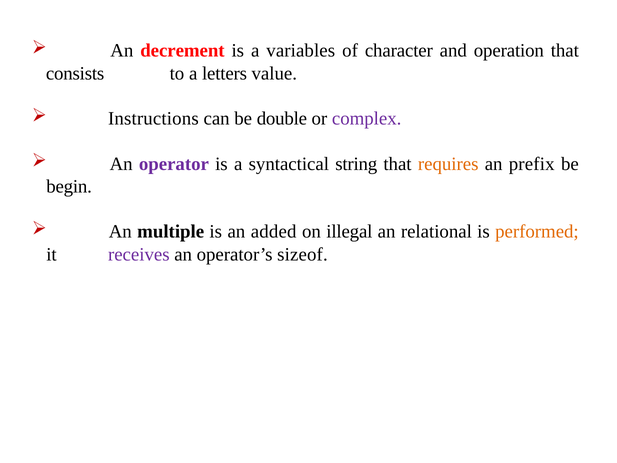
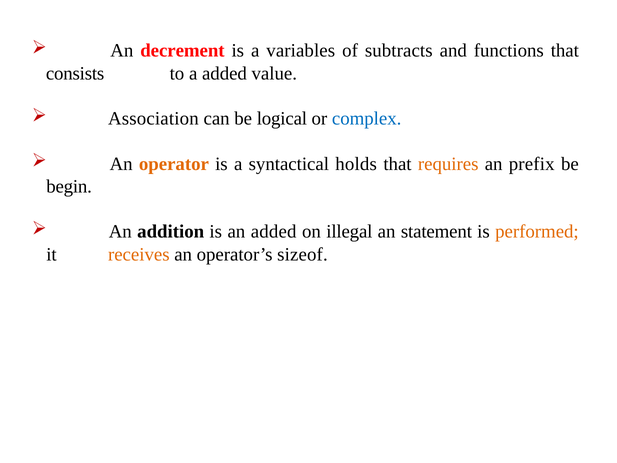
character: character -> subtracts
operation: operation -> functions
a letters: letters -> added
Instructions: Instructions -> Association
double: double -> logical
complex colour: purple -> blue
operator colour: purple -> orange
string: string -> holds
multiple: multiple -> addition
relational: relational -> statement
receives colour: purple -> orange
